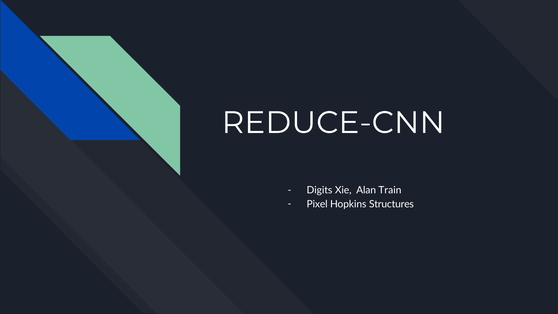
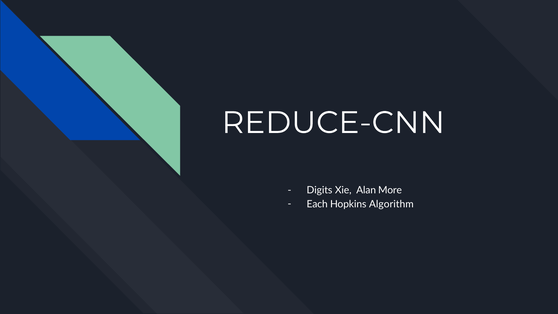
Train: Train -> More
Pixel: Pixel -> Each
Structures: Structures -> Algorithm
